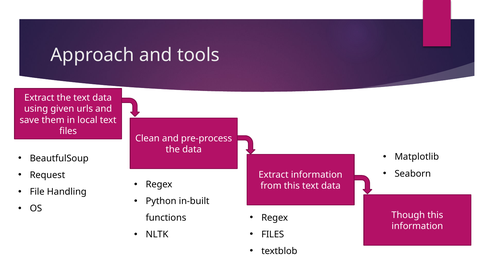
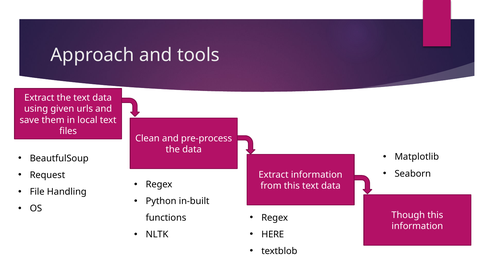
FILES at (273, 234): FILES -> HERE
